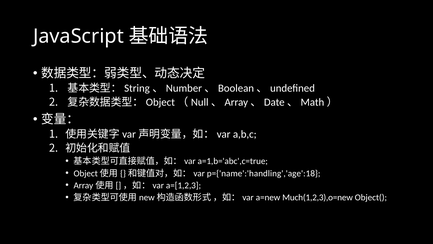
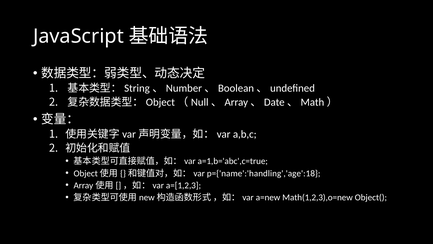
Much(1,2,3),o=new: Much(1,2,3),o=new -> Math(1,2,3),o=new
